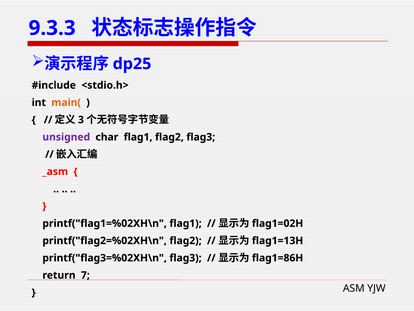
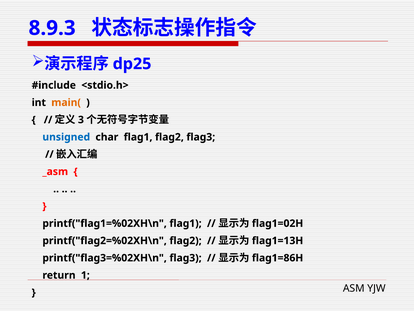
9.3.3: 9.3.3 -> 8.9.3
unsigned colour: purple -> blue
7: 7 -> 1
